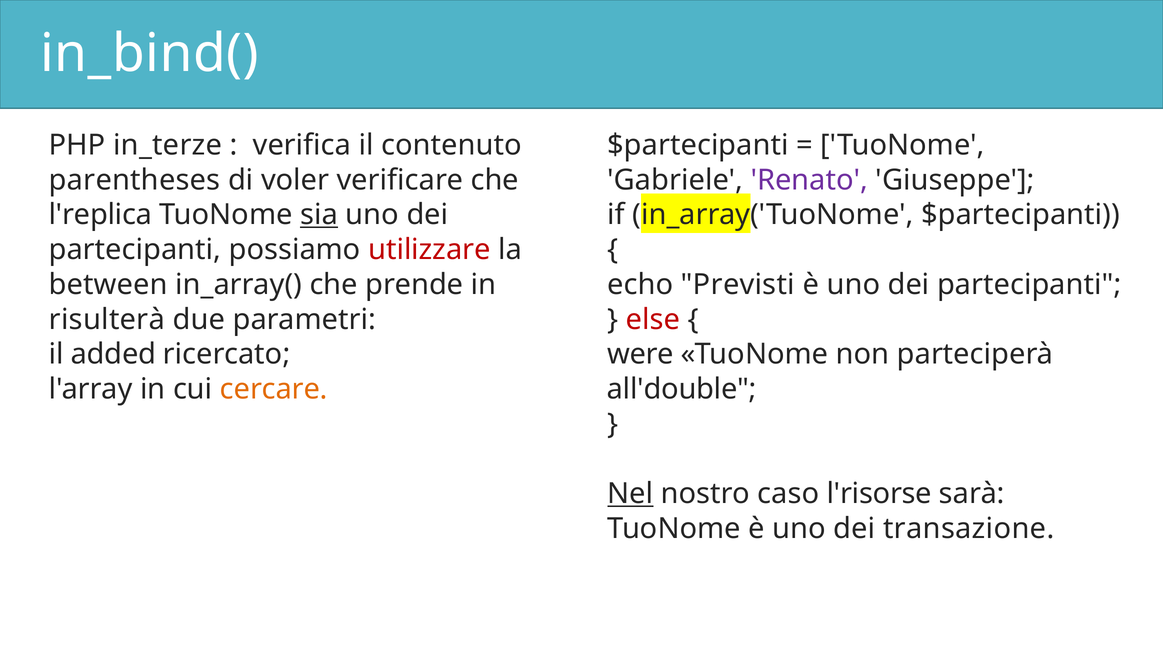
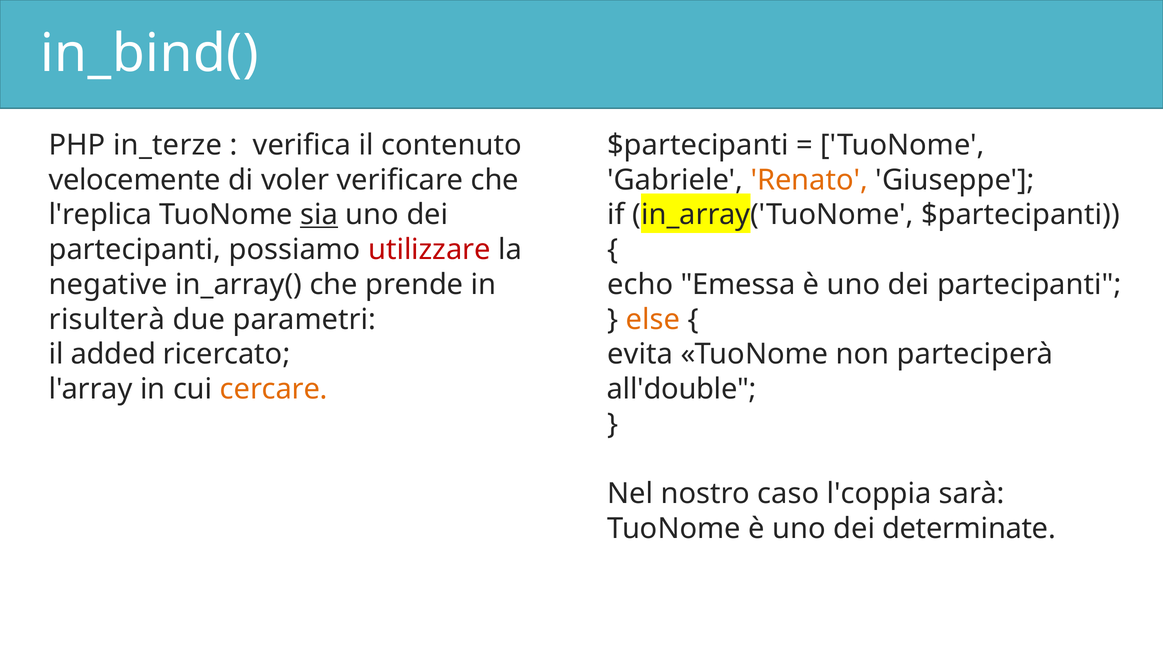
parentheses: parentheses -> velocemente
Renato colour: purple -> orange
between: between -> negative
Previsti: Previsti -> Emessa
else colour: red -> orange
were: were -> evita
Nel underline: present -> none
l'risorse: l'risorse -> l'coppia
transazione: transazione -> determinate
